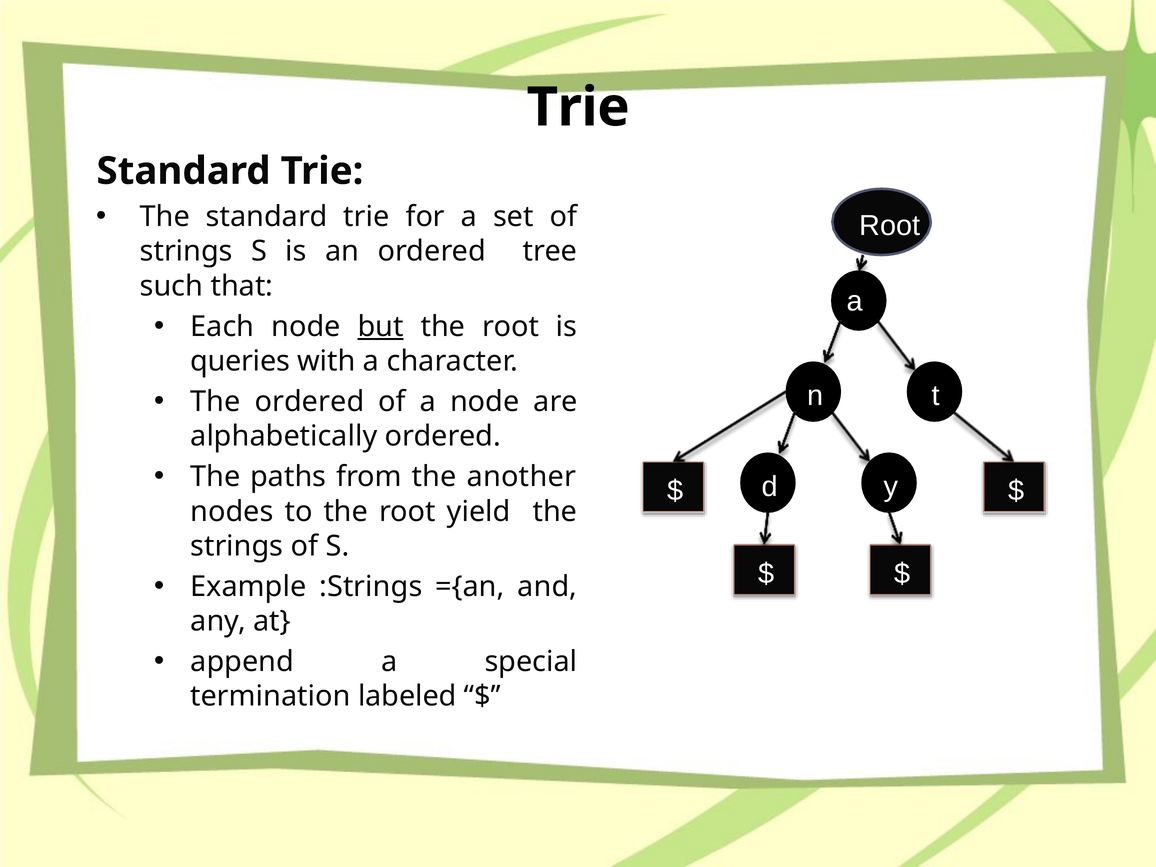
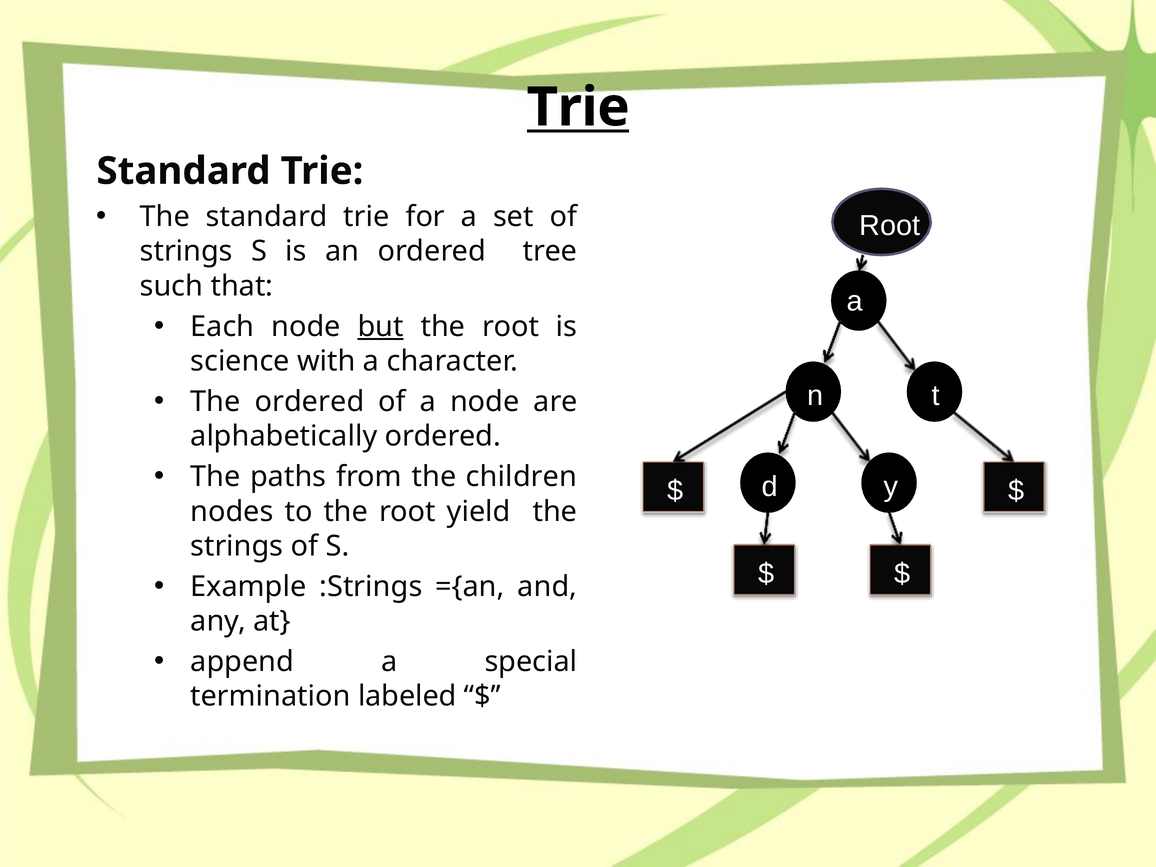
Trie at (578, 107) underline: none -> present
queries: queries -> science
another: another -> children
